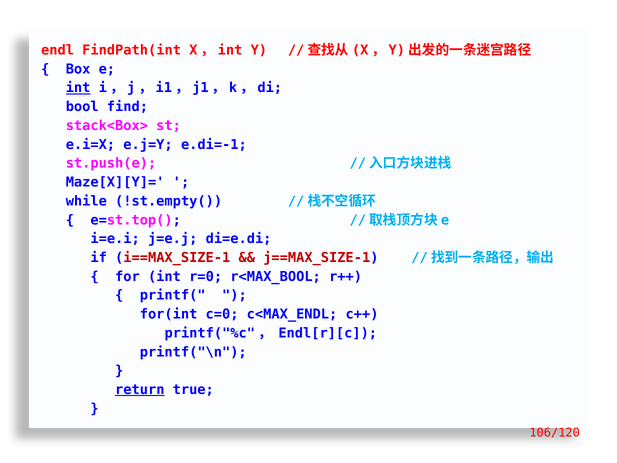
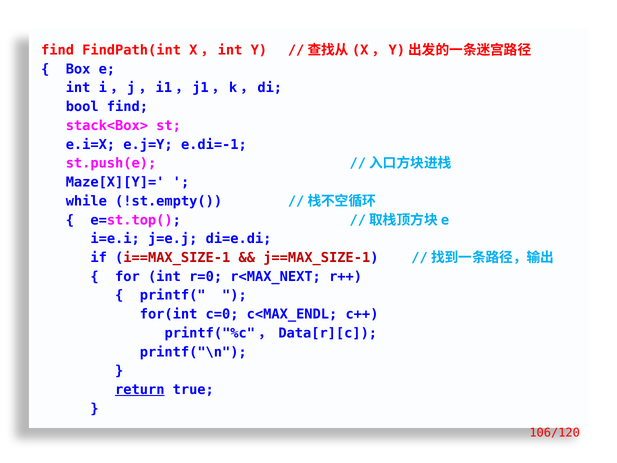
endl at (58, 50): endl -> find
int at (78, 88) underline: present -> none
r<MAX_BOOL: r<MAX_BOOL -> r<MAX_NEXT
Endl[r][c: Endl[r][c -> Data[r][c
